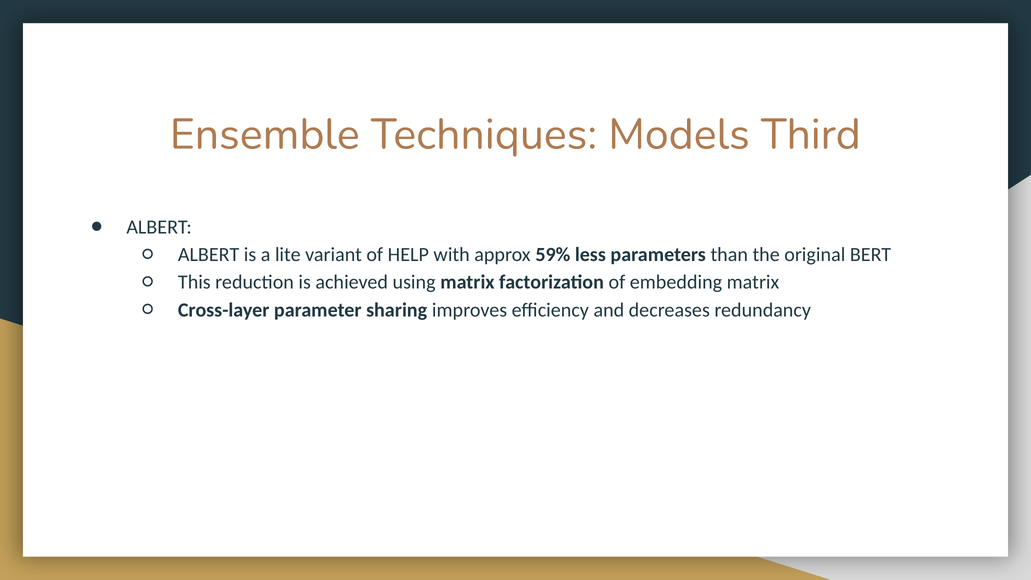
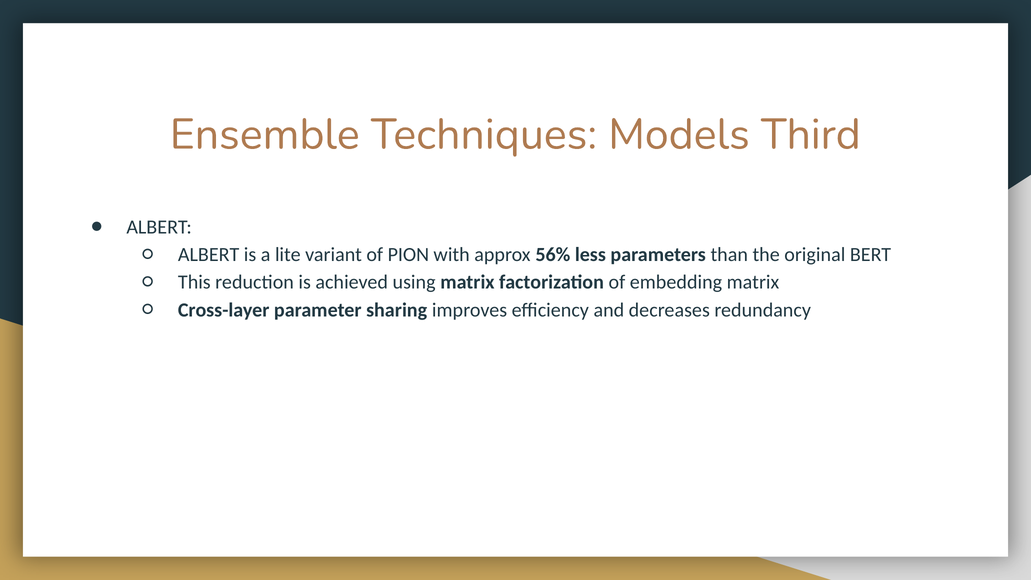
HELP: HELP -> PION
59%: 59% -> 56%
